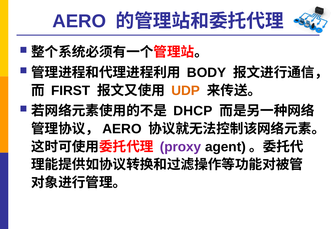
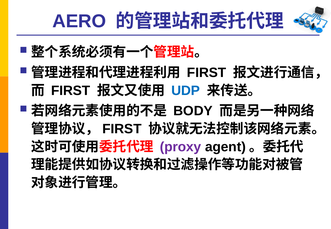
BODY at (207, 73): BODY -> FIRST
UDP colour: orange -> blue
DHCP: DHCP -> BODY
AERO at (122, 129): AERO -> FIRST
